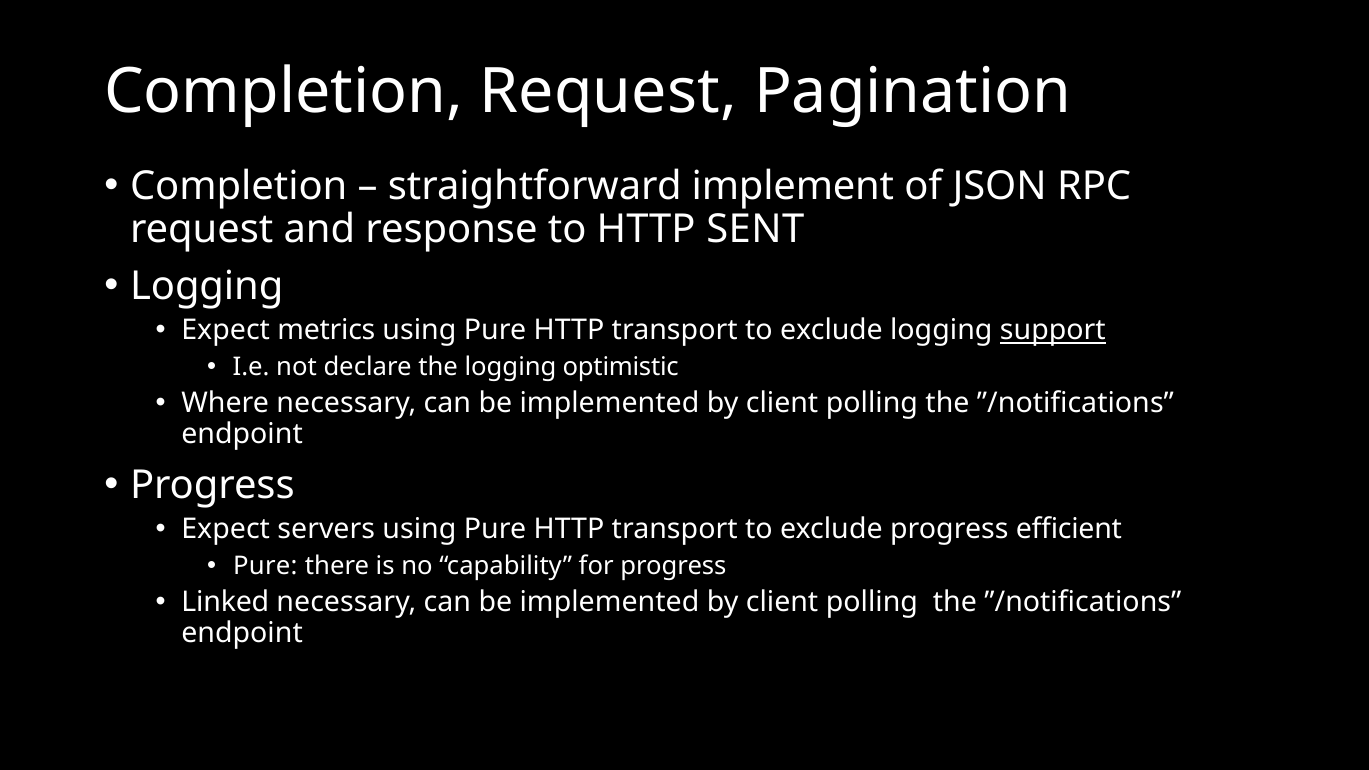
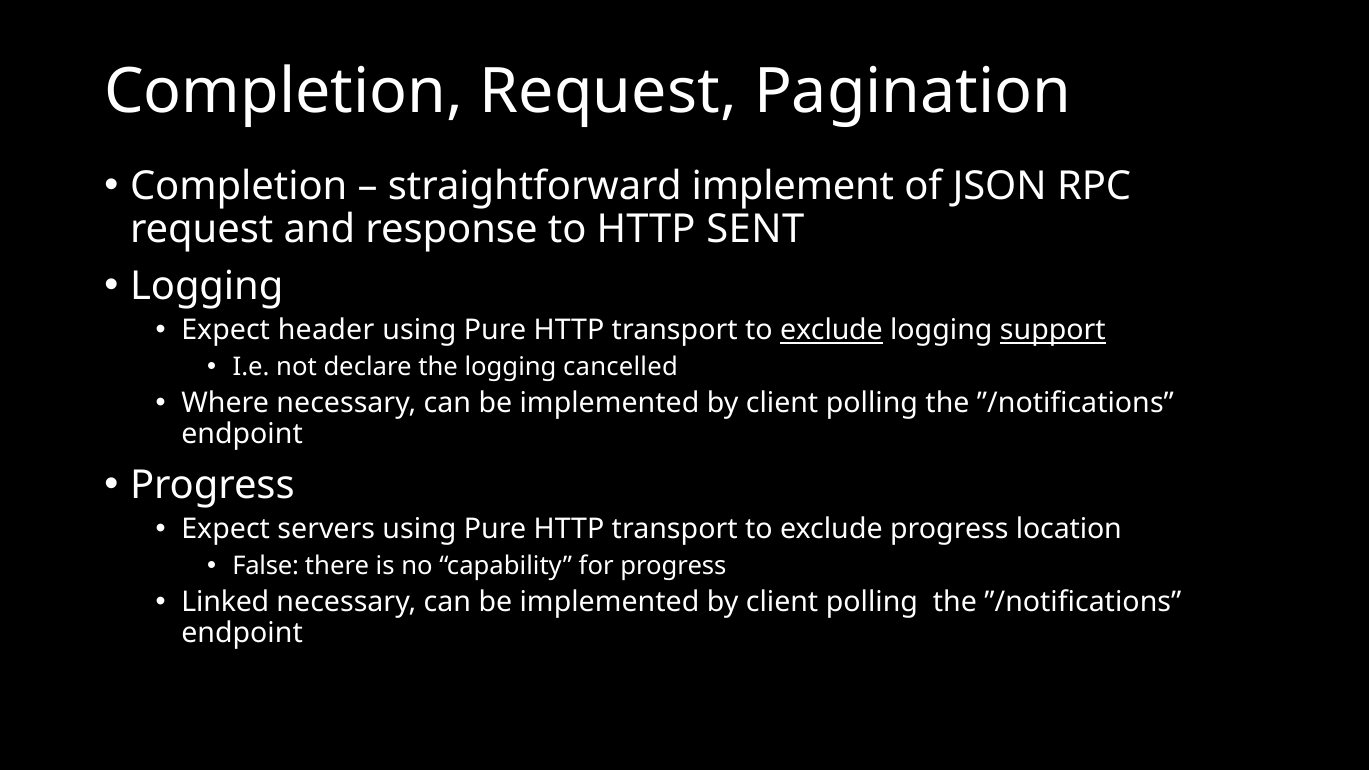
metrics: metrics -> header
exclude at (831, 331) underline: none -> present
optimistic: optimistic -> cancelled
efficient: efficient -> location
Pure at (265, 566): Pure -> False
